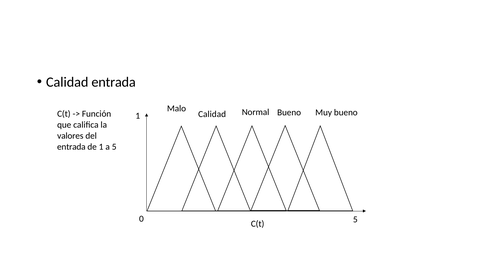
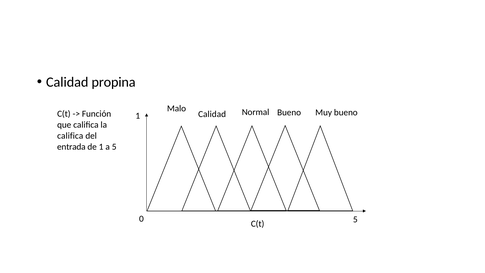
Calidad entrada: entrada -> propina
valores at (70, 136): valores -> califica
